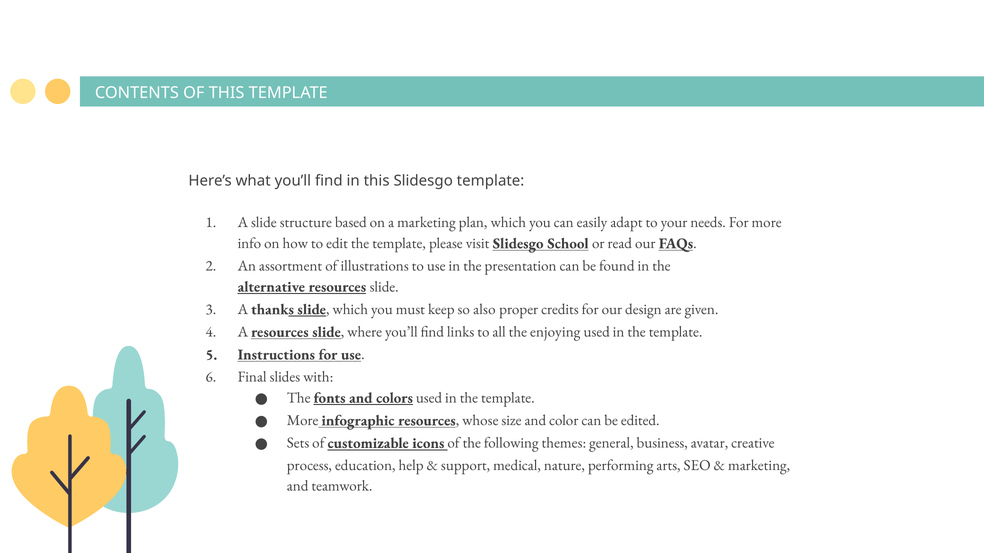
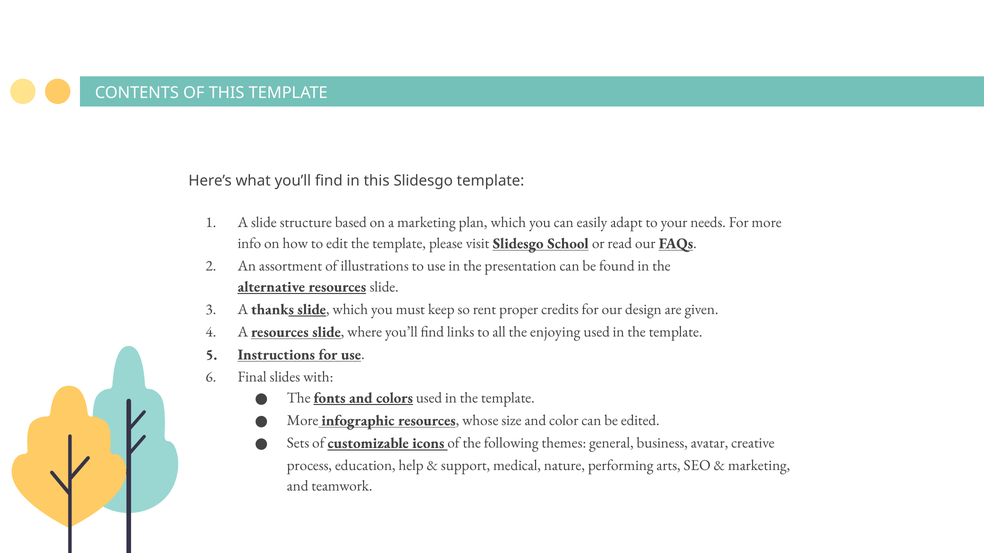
also: also -> rent
